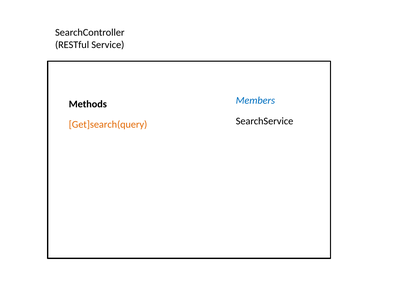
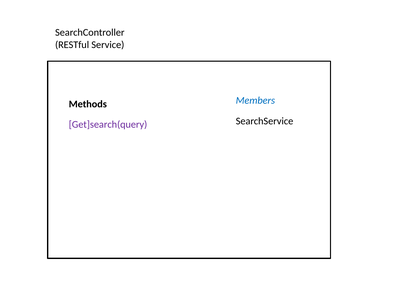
Get]search(query colour: orange -> purple
